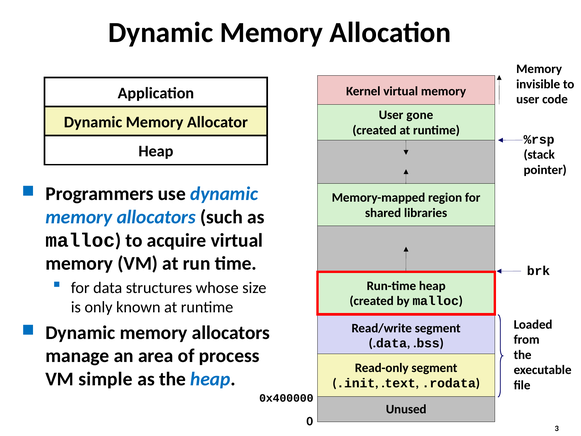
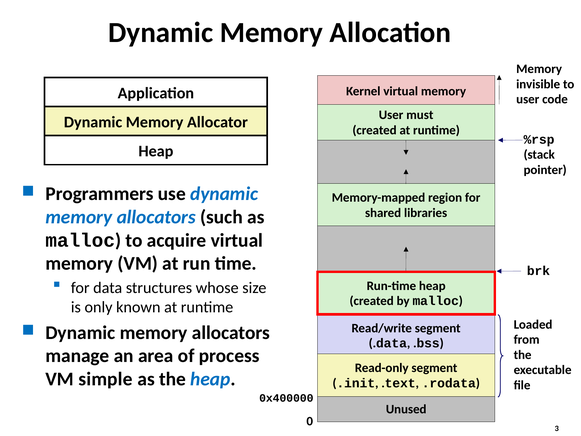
gone: gone -> must
